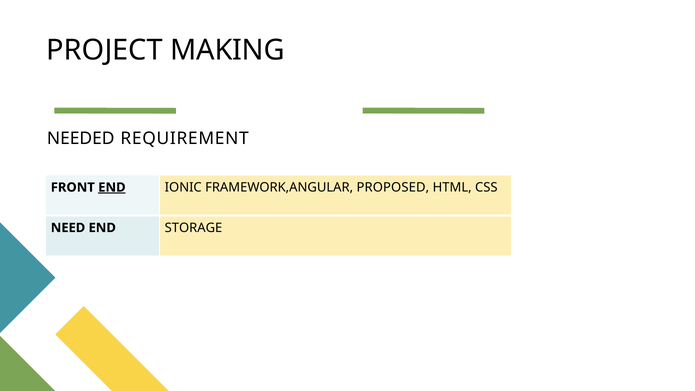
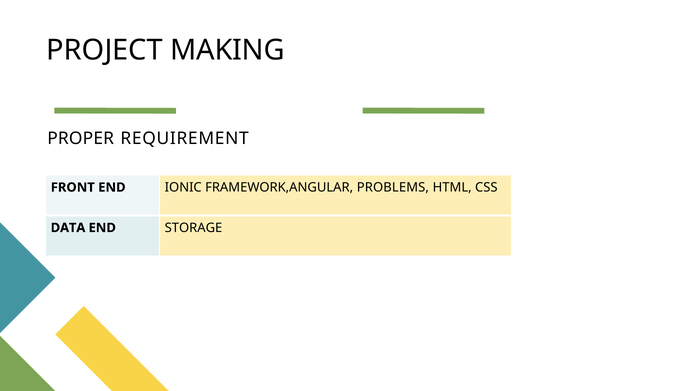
NEEDED: NEEDED -> PROPER
END at (112, 187) underline: present -> none
PROPOSED: PROPOSED -> PROBLEMS
NEED: NEED -> DATA
